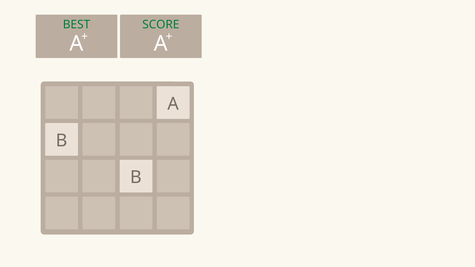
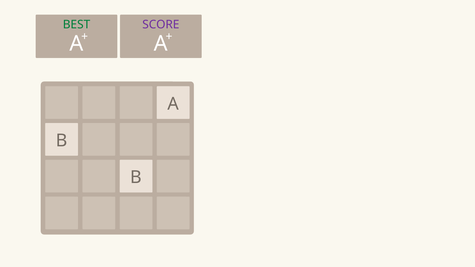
SCORE colour: green -> purple
